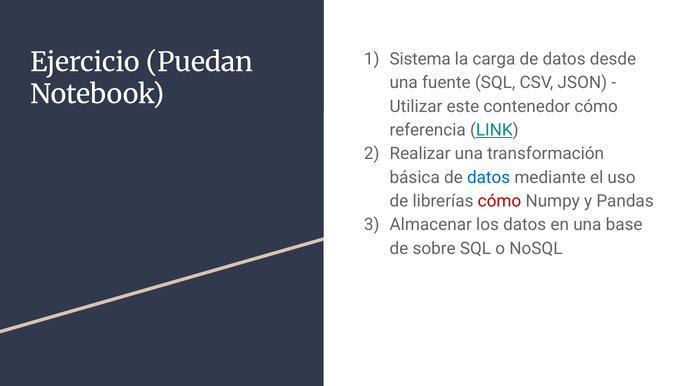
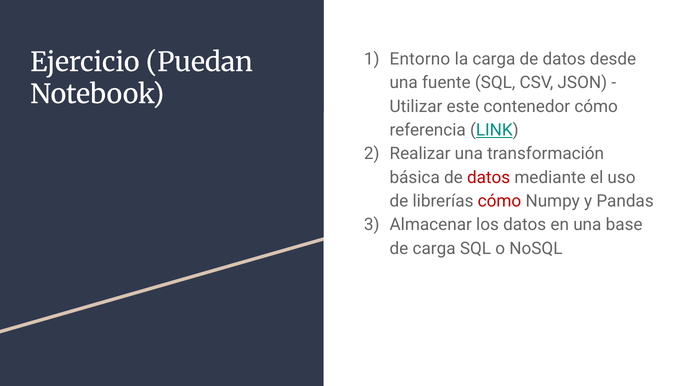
Sistema: Sistema -> Entorno
datos at (489, 177) colour: blue -> red
de sobre: sobre -> carga
